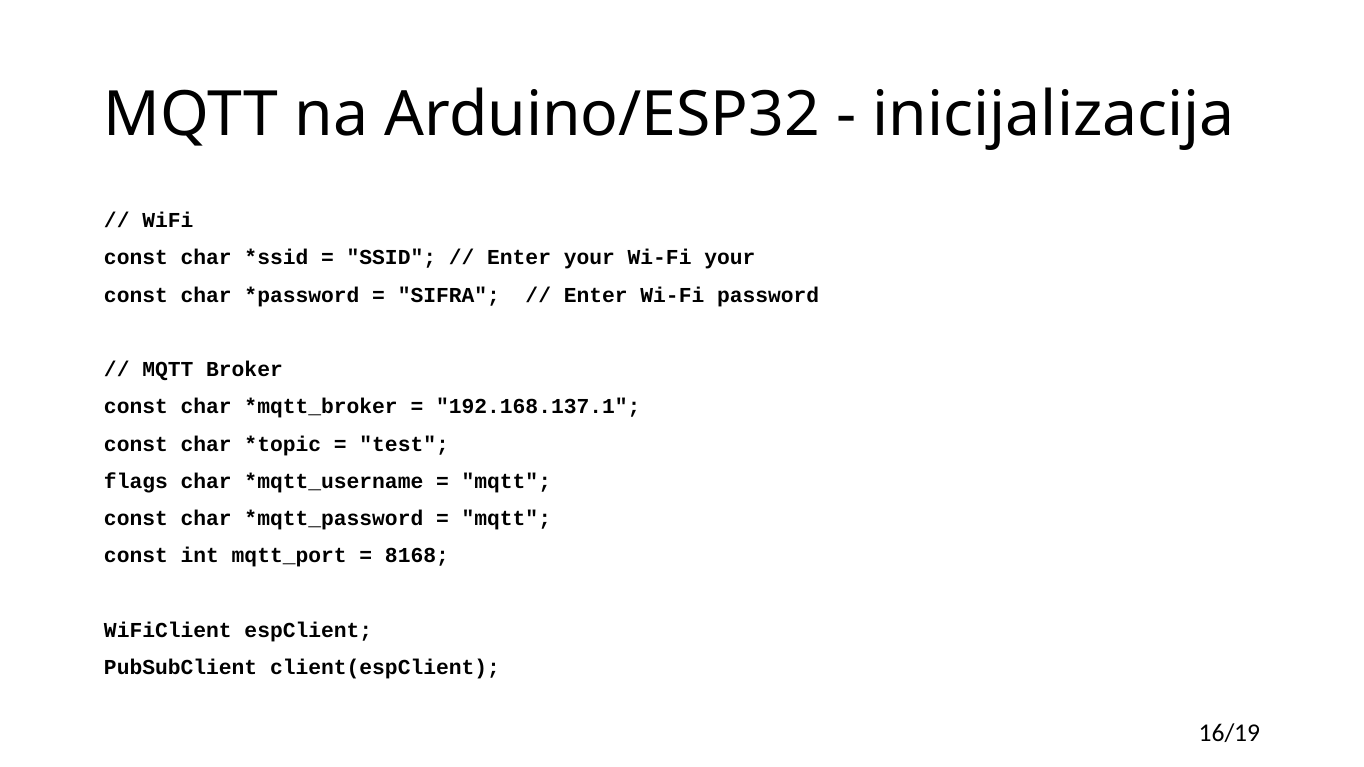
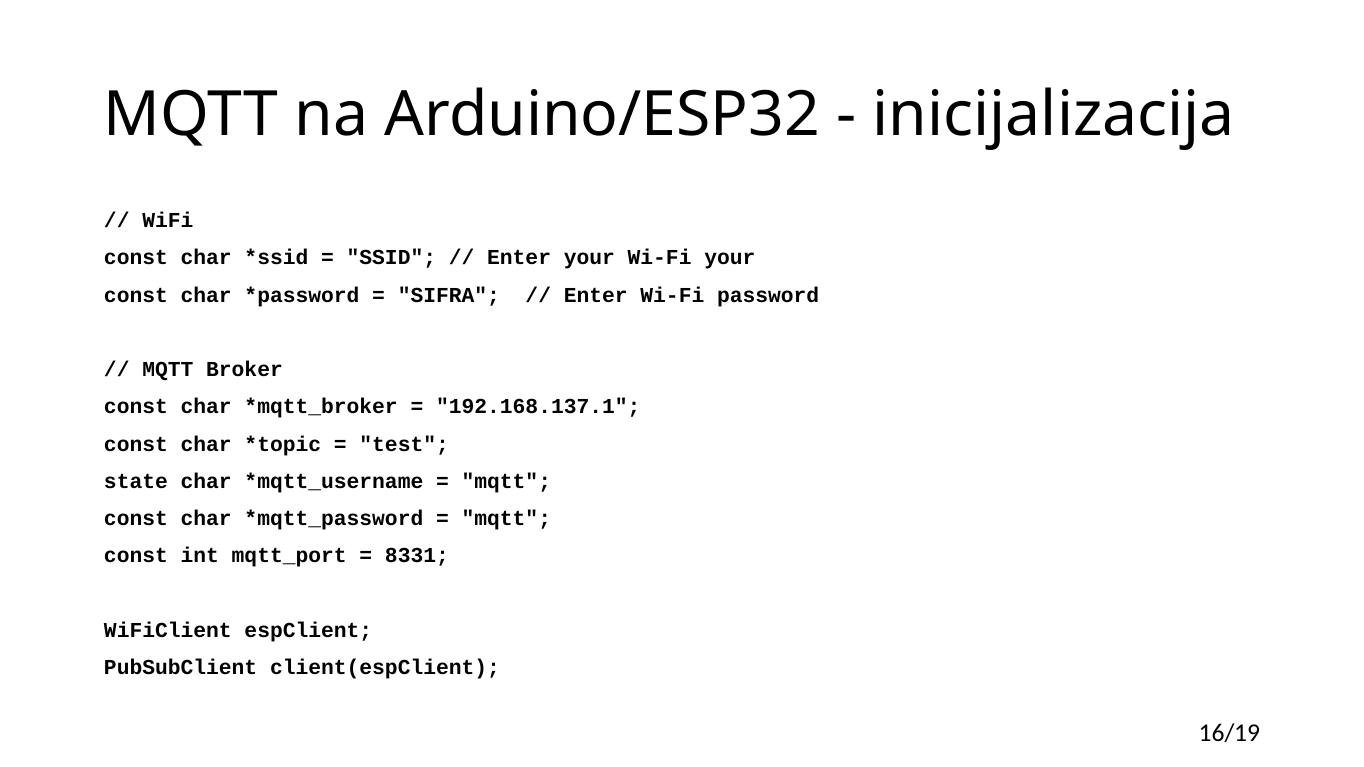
flags: flags -> state
8168: 8168 -> 8331
